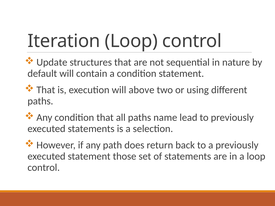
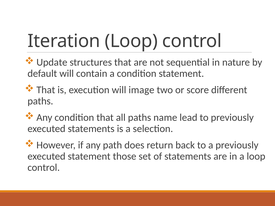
above: above -> image
using: using -> score
